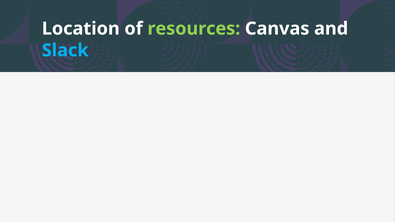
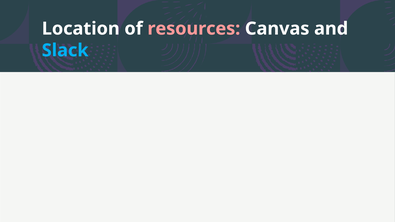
resources colour: light green -> pink
